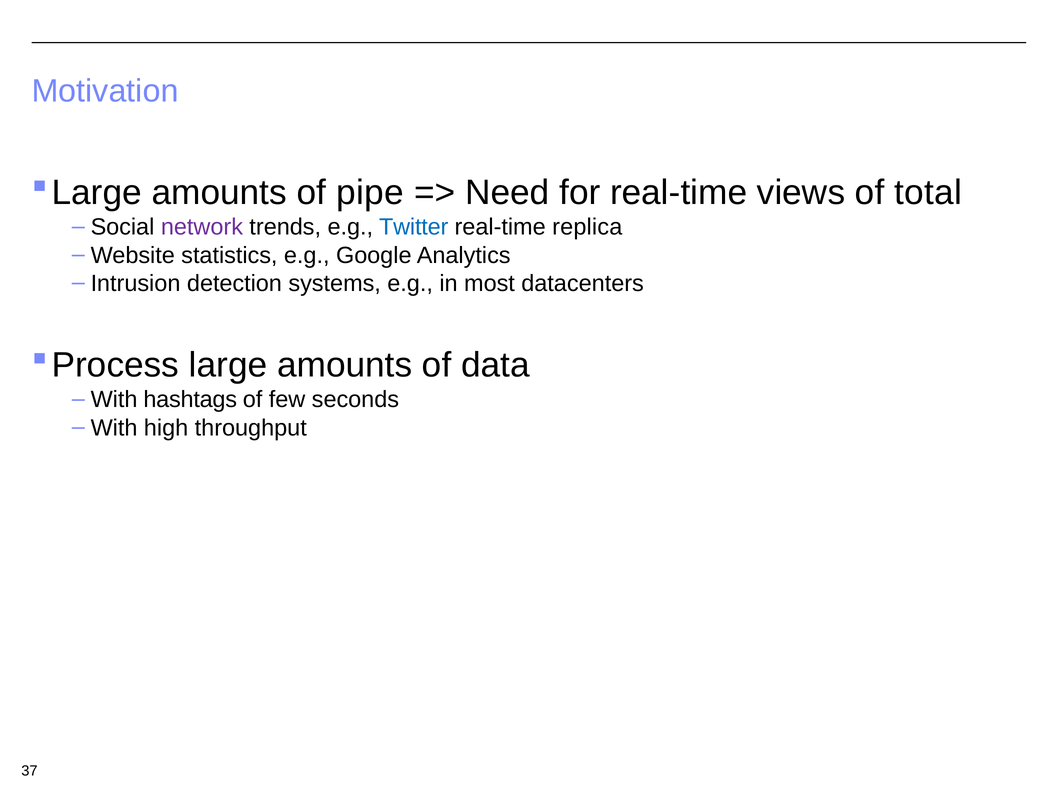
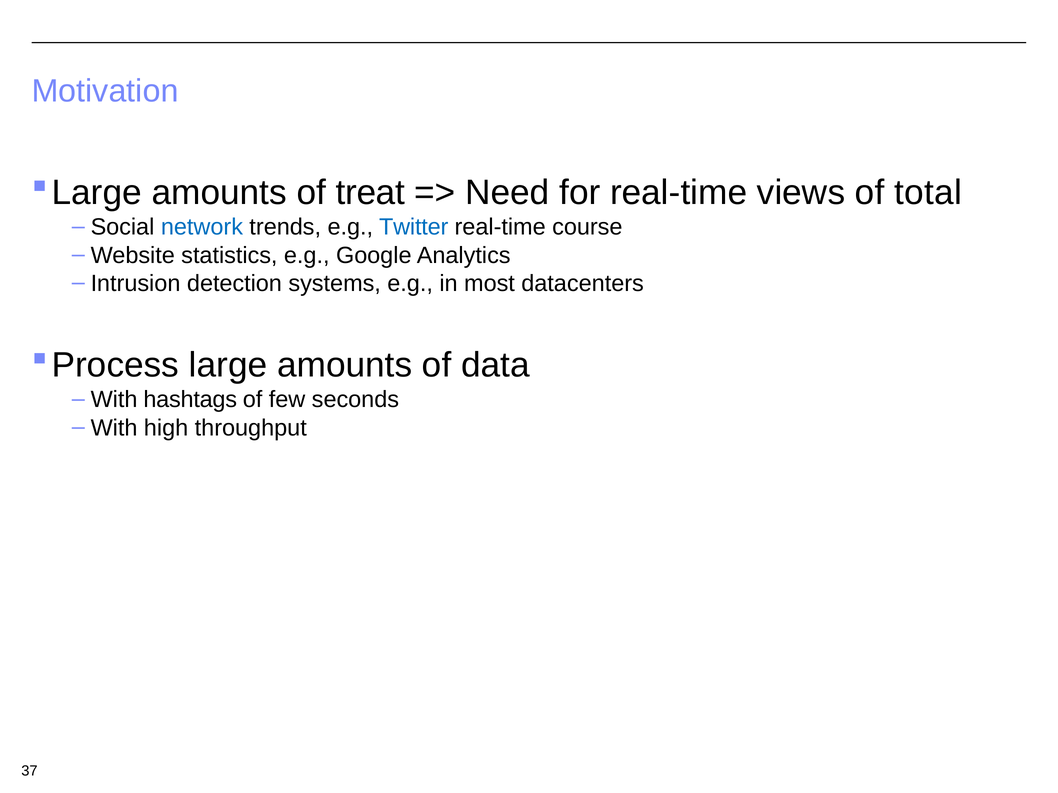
pipe: pipe -> treat
network colour: purple -> blue
replica: replica -> course
